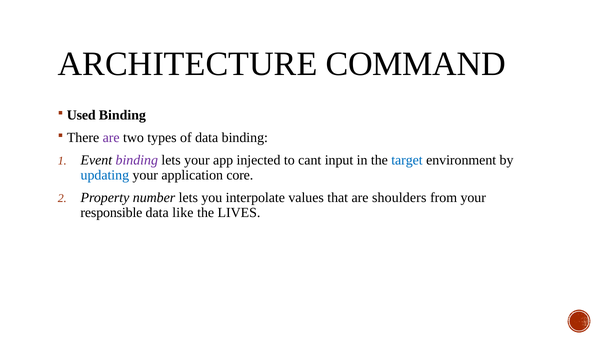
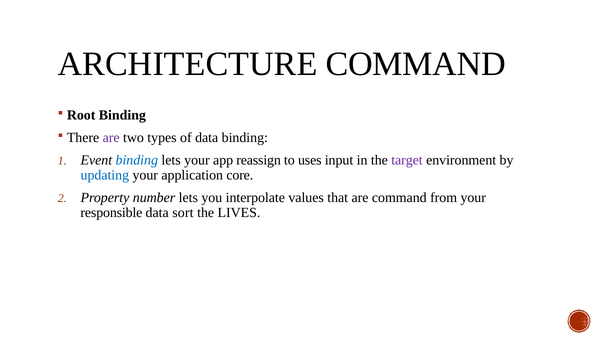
Used: Used -> Root
binding at (137, 160) colour: purple -> blue
injected: injected -> reassign
cant: cant -> uses
target colour: blue -> purple
are shoulders: shoulders -> command
like: like -> sort
